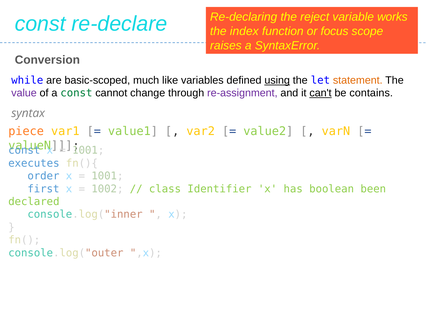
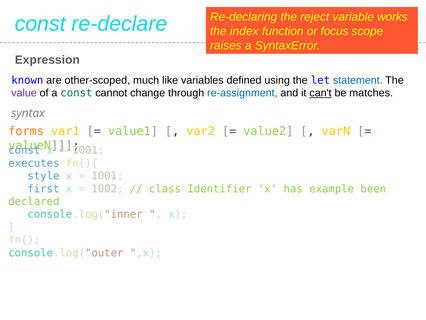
Conversion: Conversion -> Expression
while: while -> known
basic-scoped: basic-scoped -> other-scoped
using underline: present -> none
statement colour: orange -> blue
re-assignment colour: purple -> blue
contains: contains -> matches
piece: piece -> forms
order: order -> style
boolean: boolean -> example
